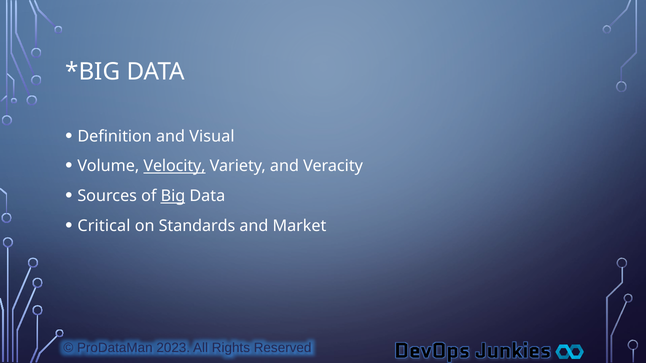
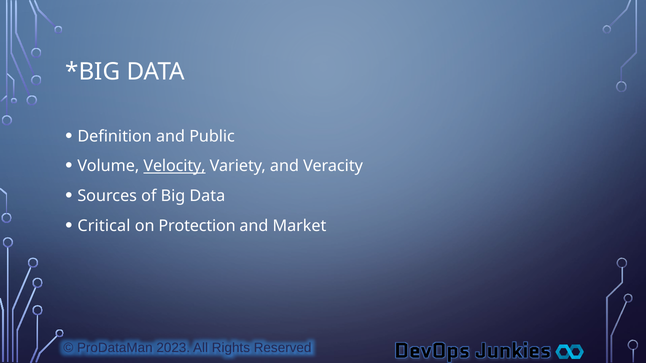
Visual: Visual -> Public
Big underline: present -> none
Standards: Standards -> Protection
